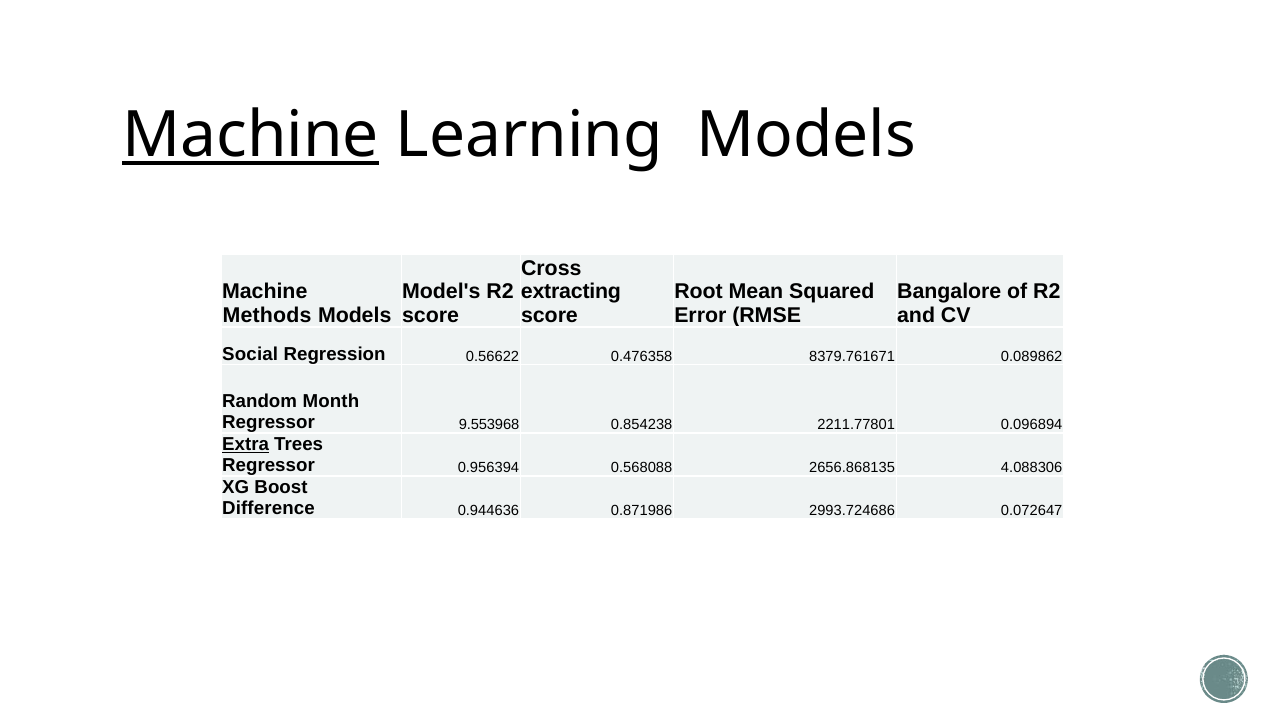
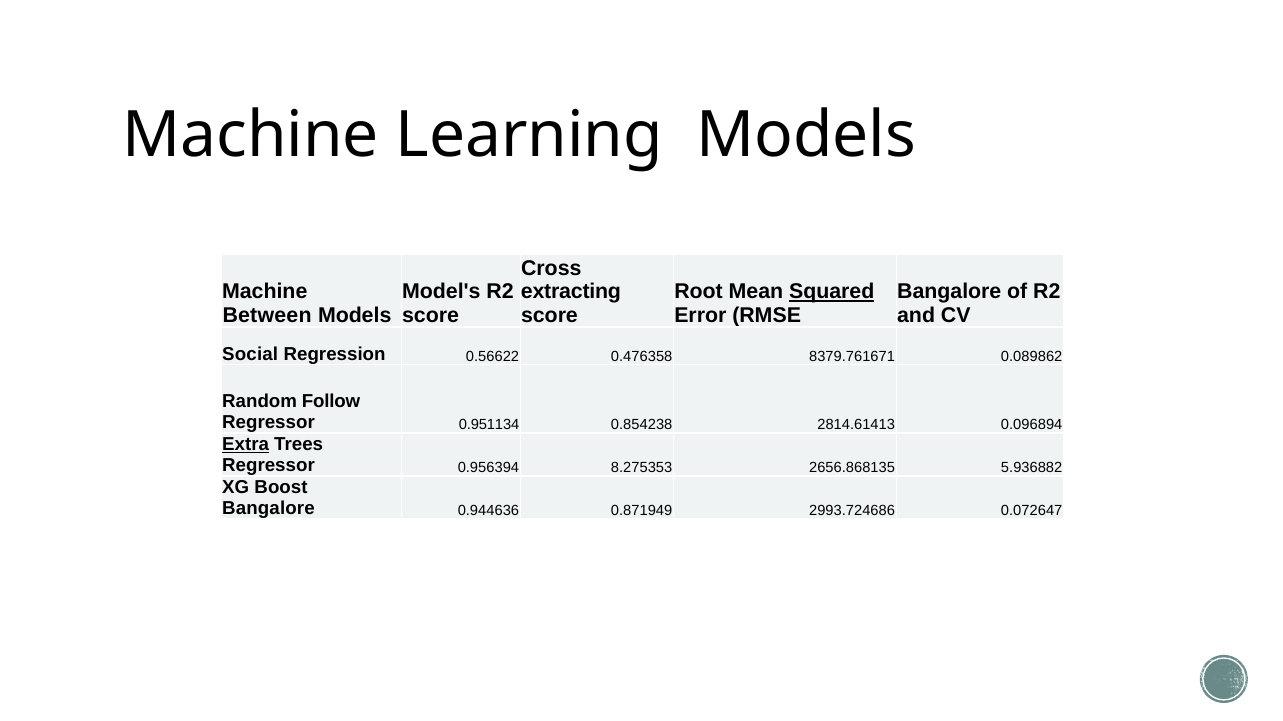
Machine at (251, 135) underline: present -> none
Squared underline: none -> present
Methods: Methods -> Between
Month: Month -> Follow
9.553968: 9.553968 -> 0.951134
2211.77801: 2211.77801 -> 2814.61413
0.568088: 0.568088 -> 8.275353
4.088306: 4.088306 -> 5.936882
Difference at (268, 509): Difference -> Bangalore
0.871986: 0.871986 -> 0.871949
